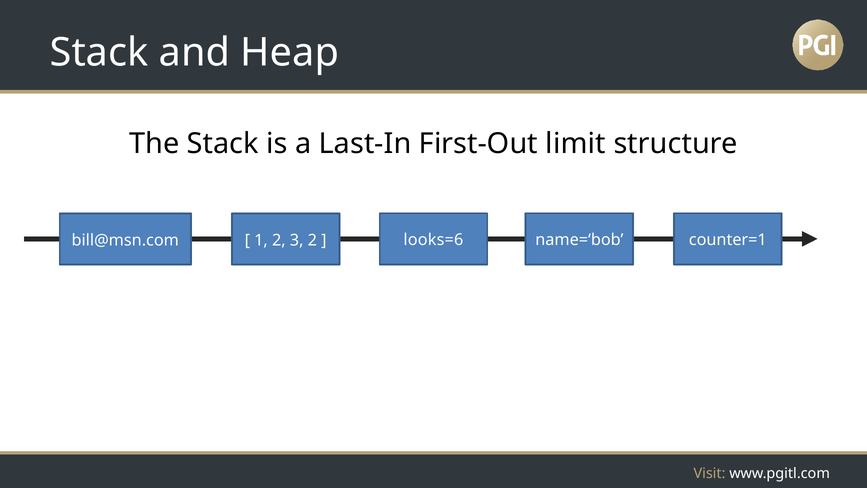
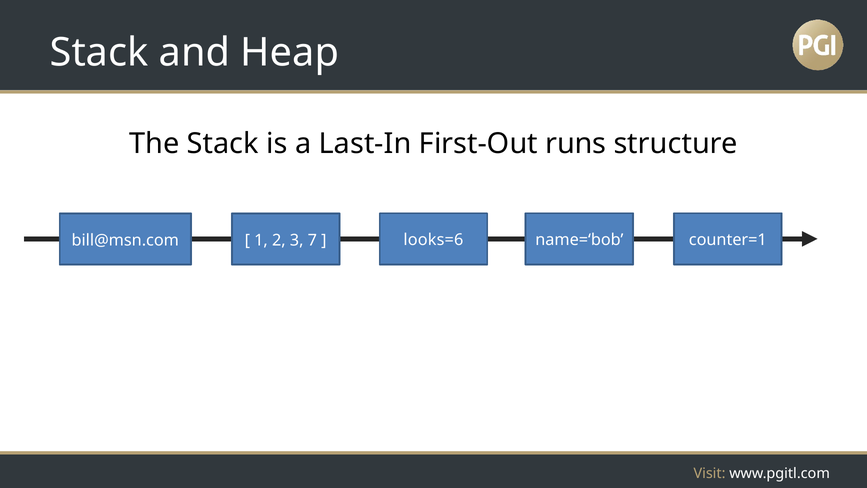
limit: limit -> runs
3 2: 2 -> 7
